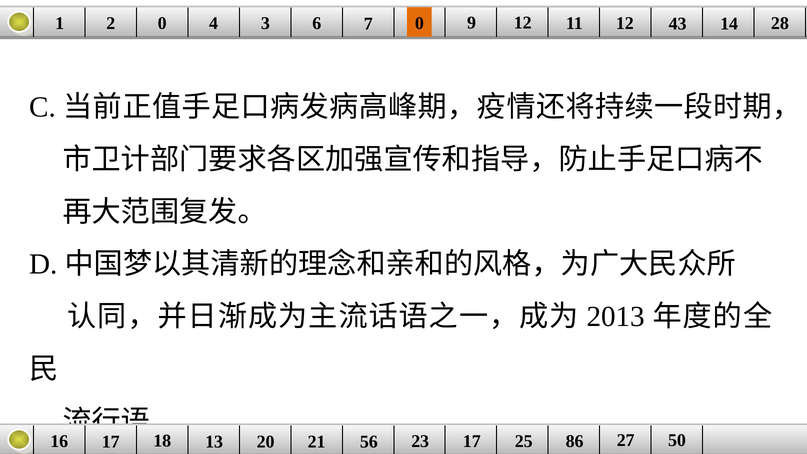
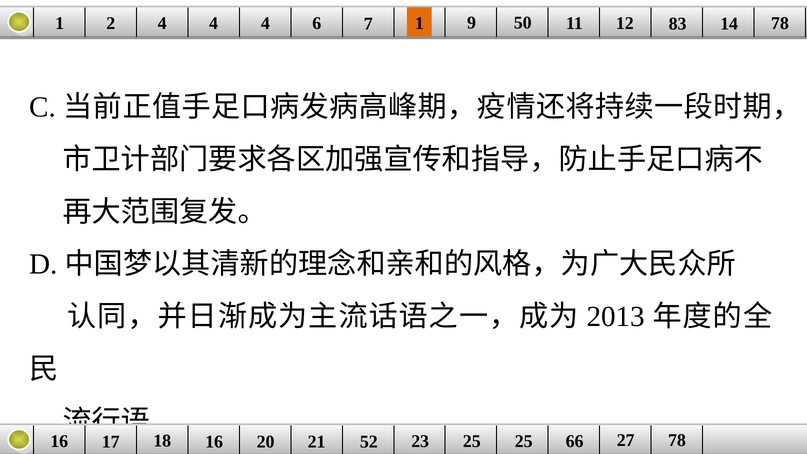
2 0: 0 -> 4
3 at (265, 23): 3 -> 4
7 0: 0 -> 1
9 12: 12 -> 50
43: 43 -> 83
14 28: 28 -> 78
13 at (214, 442): 13 -> 16
56: 56 -> 52
23 17: 17 -> 25
86: 86 -> 66
27 50: 50 -> 78
